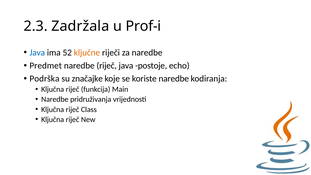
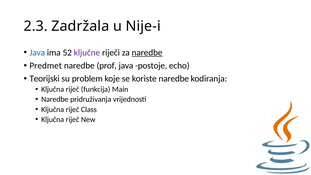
Prof-i: Prof-i -> Nije-i
ključne colour: orange -> purple
naredbe at (147, 53) underline: none -> present
naredbe riječ: riječ -> prof
Podrška: Podrška -> Teorijski
značajke: značajke -> problem
